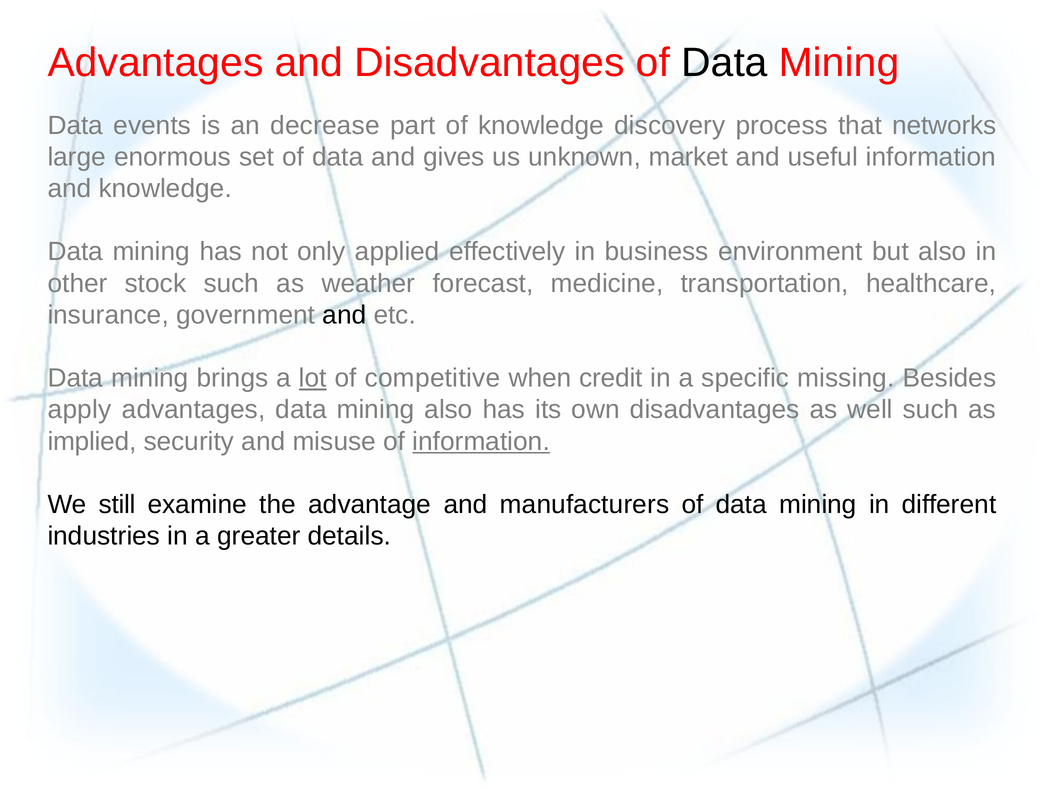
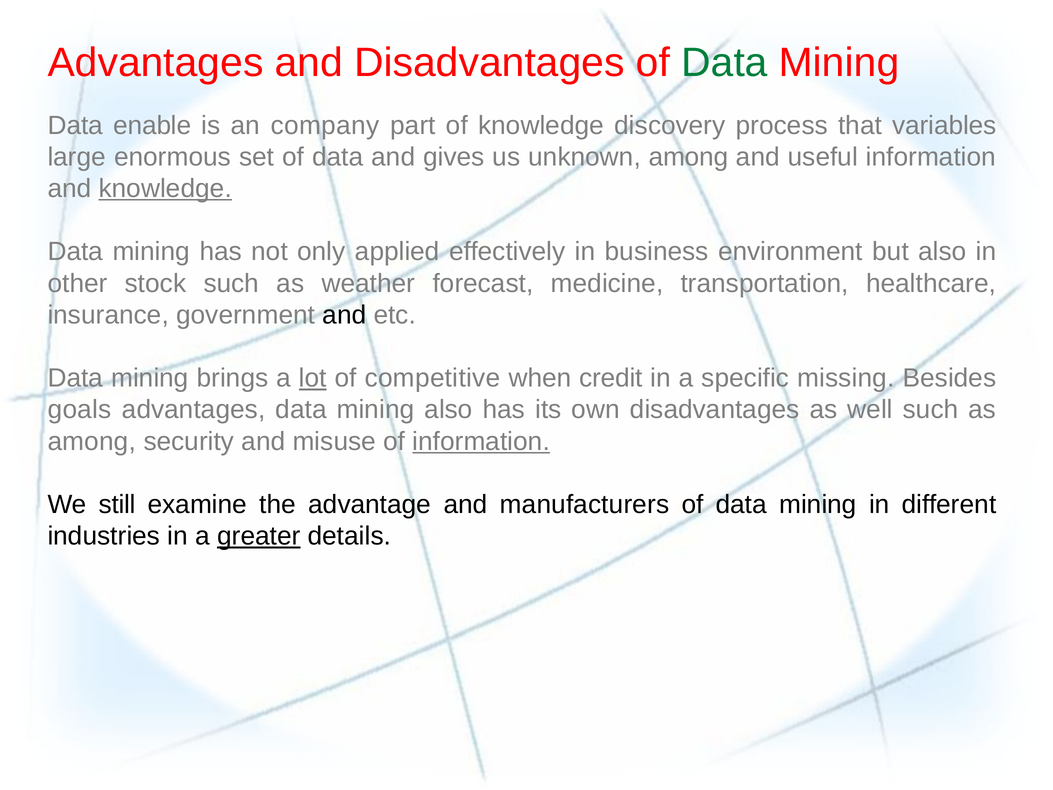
Data at (724, 63) colour: black -> green
events: events -> enable
decrease: decrease -> company
networks: networks -> variables
unknown market: market -> among
knowledge at (165, 189) underline: none -> present
apply: apply -> goals
implied at (92, 441): implied -> among
greater underline: none -> present
